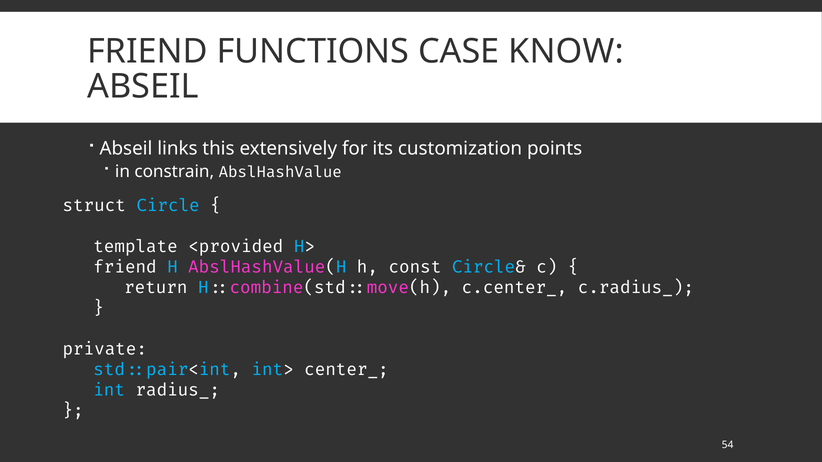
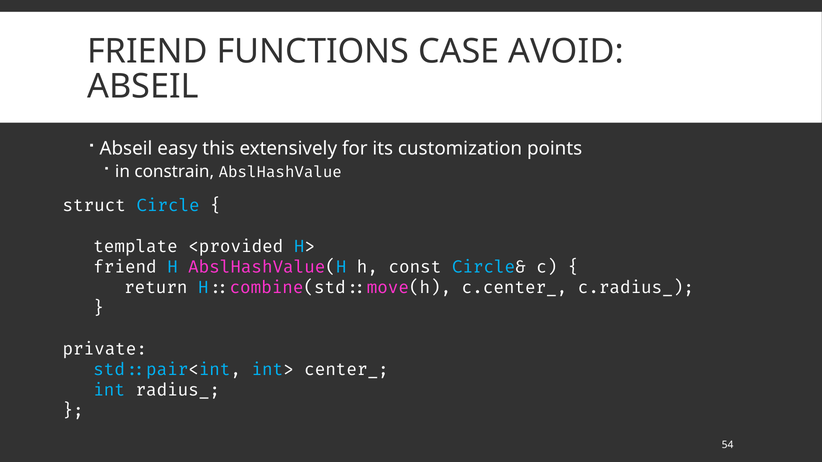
KNOW: KNOW -> AVOID
links: links -> easy
